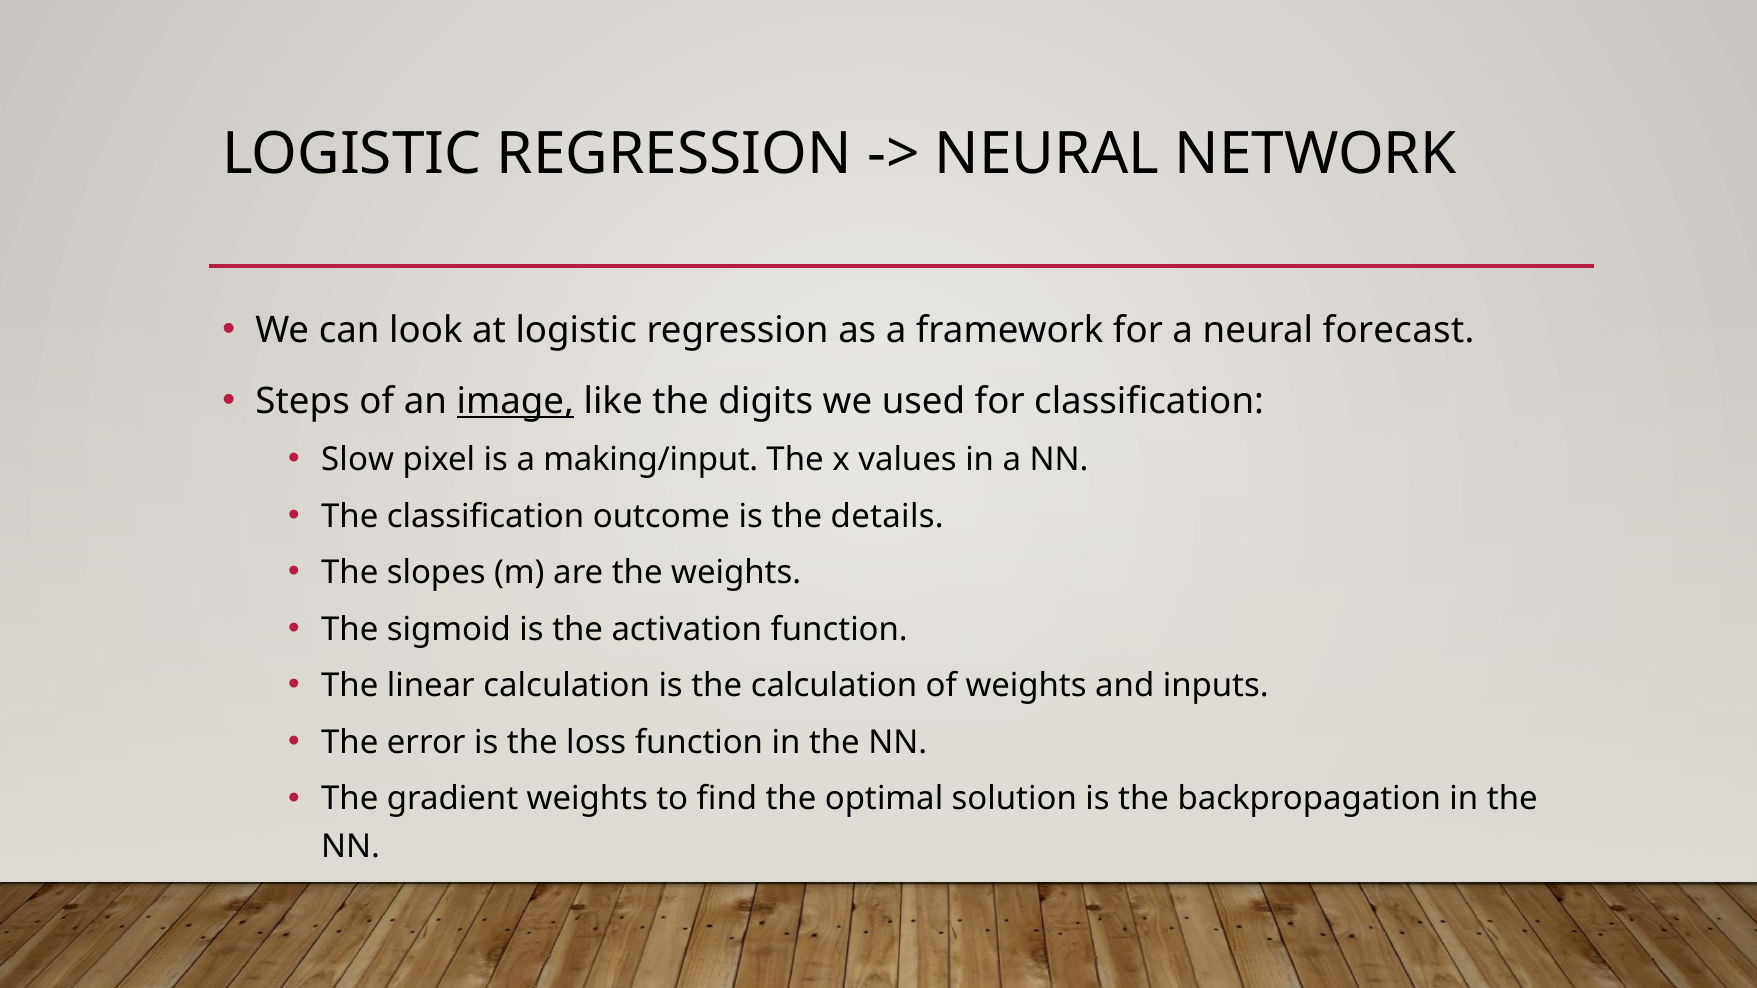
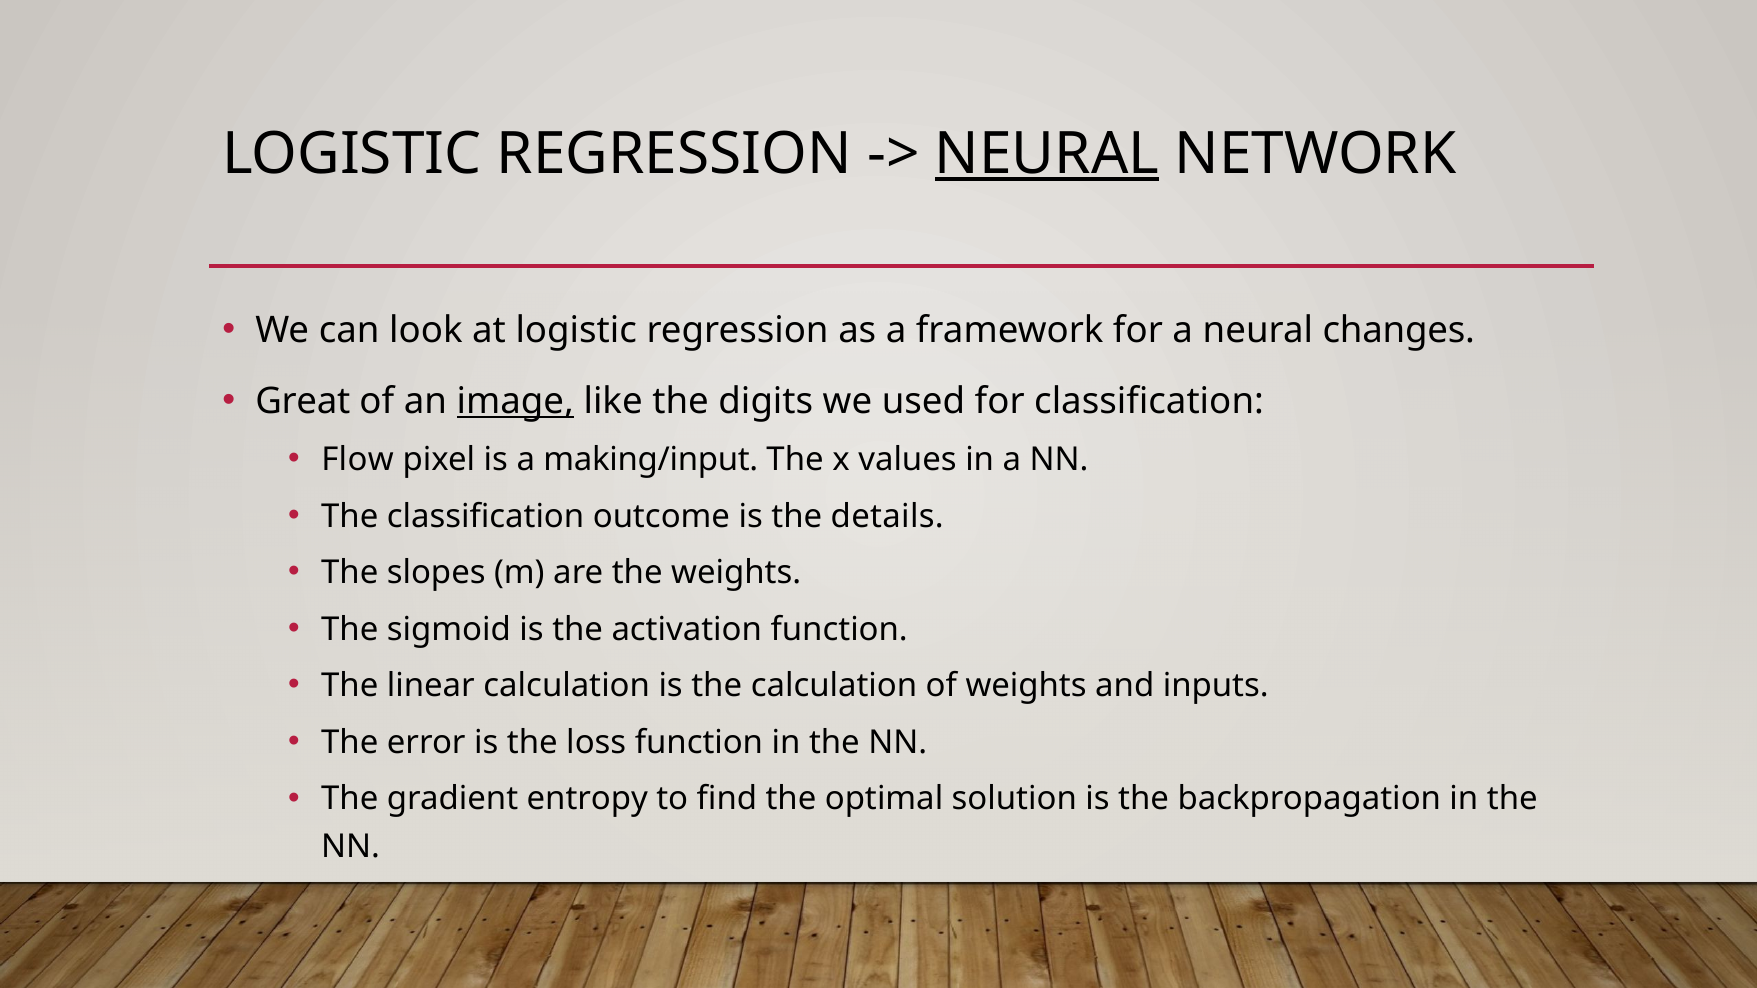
NEURAL at (1047, 154) underline: none -> present
forecast: forecast -> changes
Steps: Steps -> Great
Slow: Slow -> Flow
gradient weights: weights -> entropy
